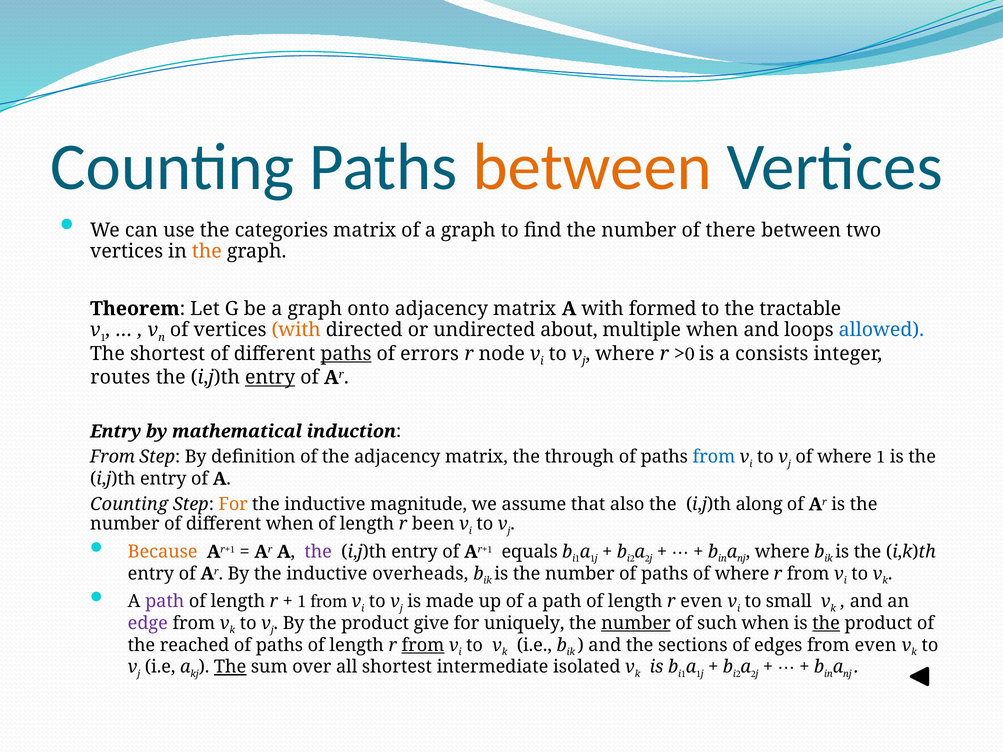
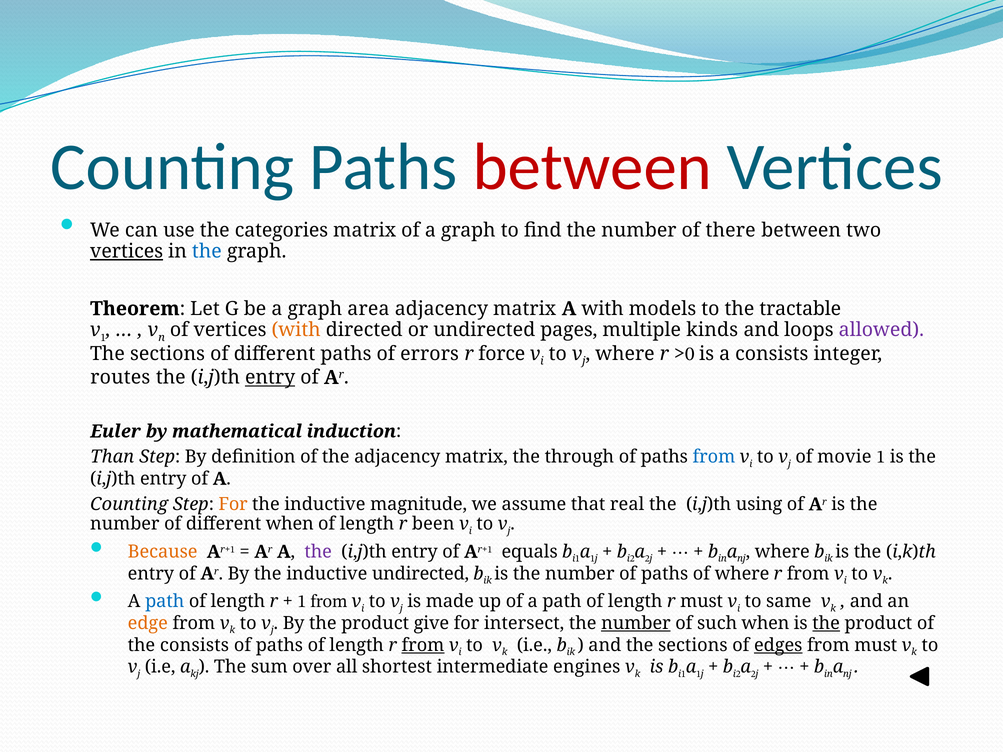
between at (592, 167) colour: orange -> red
vertices at (127, 251) underline: none -> present
the at (207, 251) colour: orange -> blue
onto: onto -> area
formed: formed -> models
about: about -> pages
multiple when: when -> kinds
allowed colour: blue -> purple
shortest at (168, 354): shortest -> sections
paths at (346, 354) underline: present -> none
node: node -> force
Entry at (116, 432): Entry -> Euler
From at (112, 457): From -> Than
where at (844, 457): where -> movie
also: also -> real
along: along -> using
inductive overheads: overheads -> undirected
path at (165, 602) colour: purple -> blue
r even: even -> must
small: small -> same
edge colour: purple -> orange
uniquely: uniquely -> intersect
the reached: reached -> consists
edges underline: none -> present
from even: even -> must
The at (230, 667) underline: present -> none
isolated: isolated -> engines
